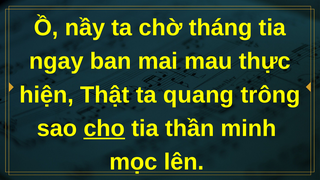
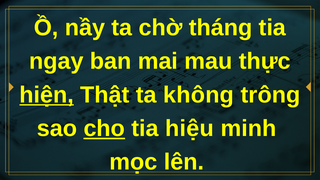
hiện underline: none -> present
quang: quang -> không
thần: thần -> hiệu
